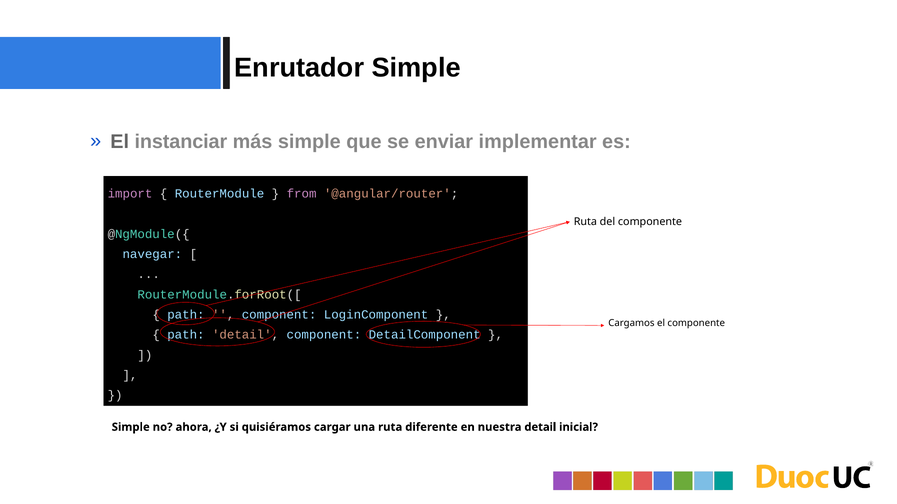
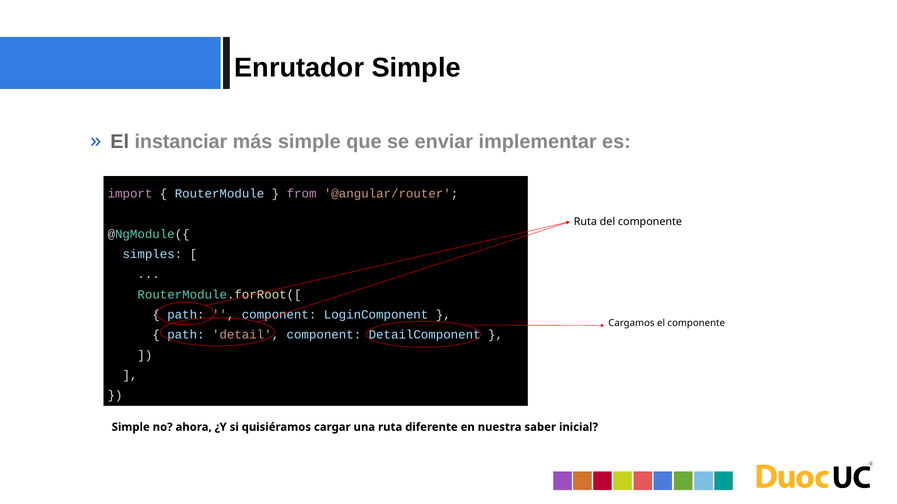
navegar: navegar -> simples
nuestra detail: detail -> saber
